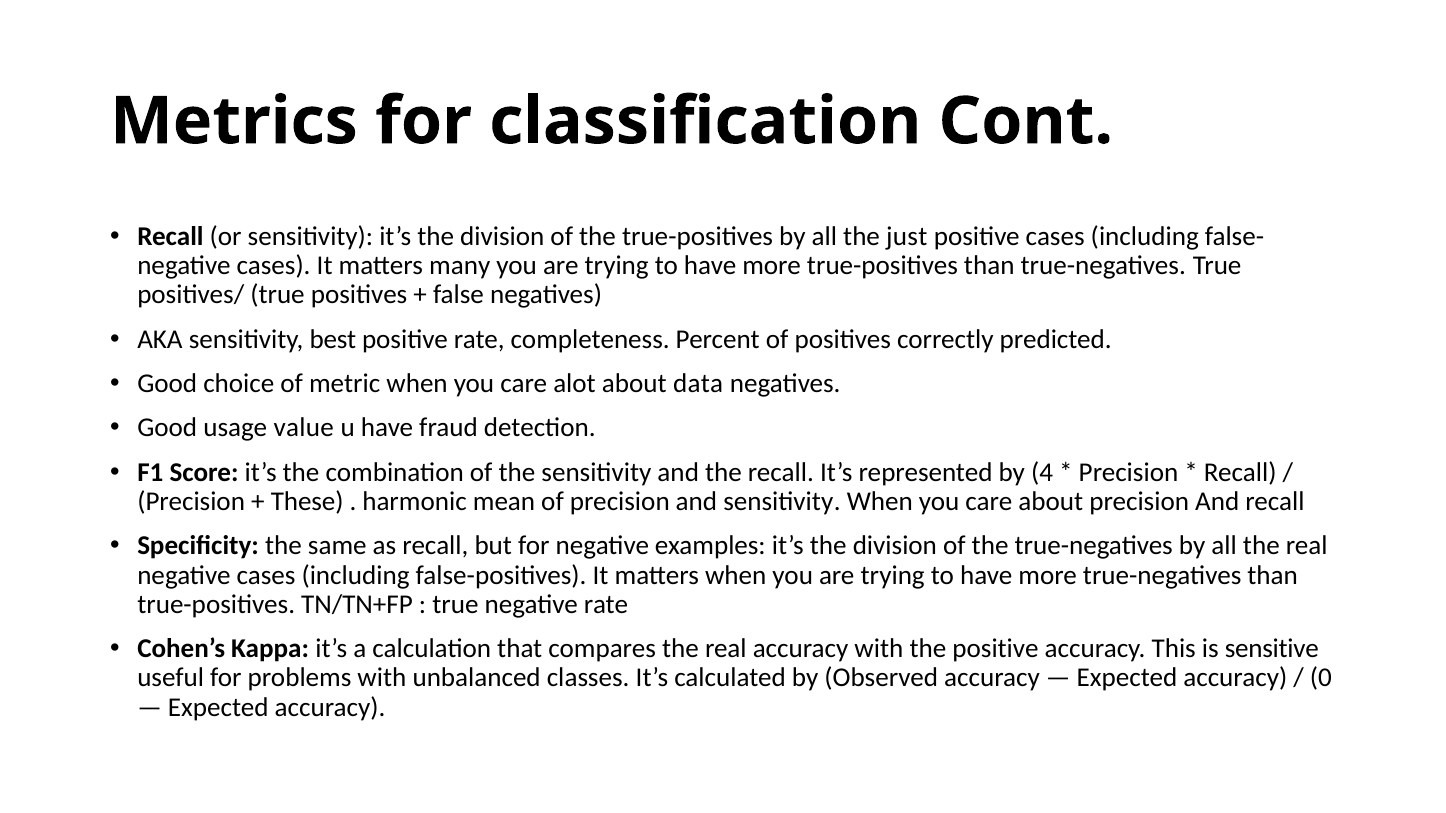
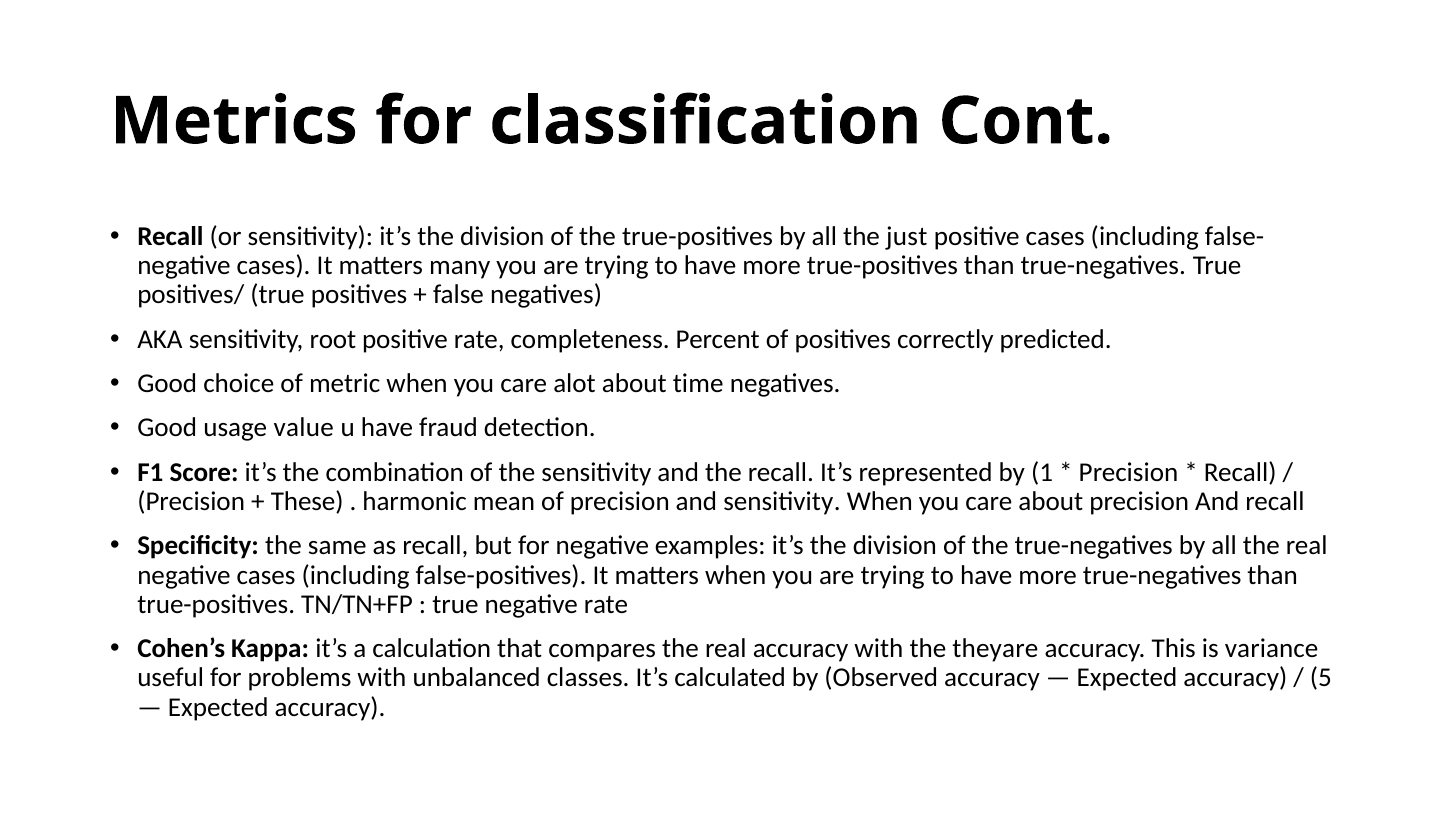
best: best -> root
data: data -> time
4: 4 -> 1
the positive: positive -> theyare
sensitive: sensitive -> variance
0: 0 -> 5
